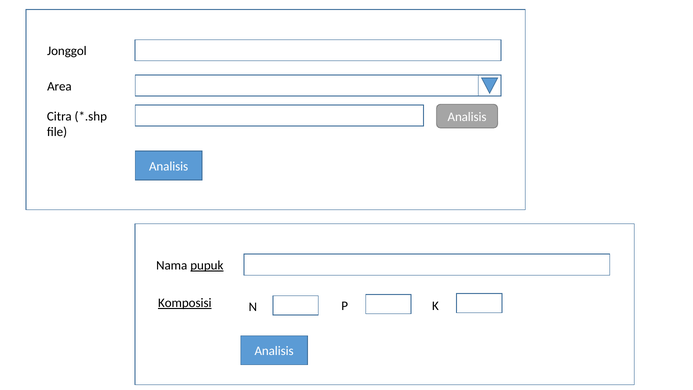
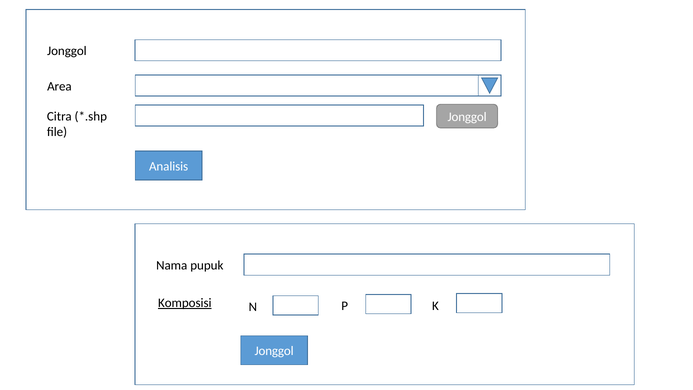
Analisis at (467, 117): Analisis -> Jonggol
pupuk underline: present -> none
Analisis at (274, 351): Analisis -> Jonggol
